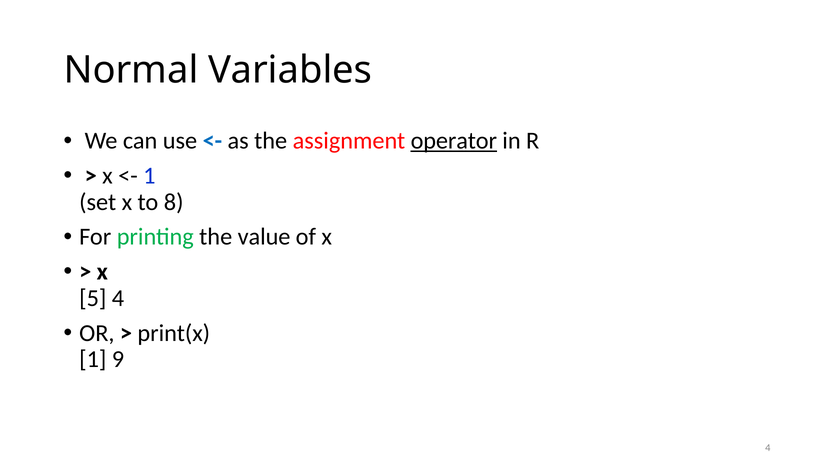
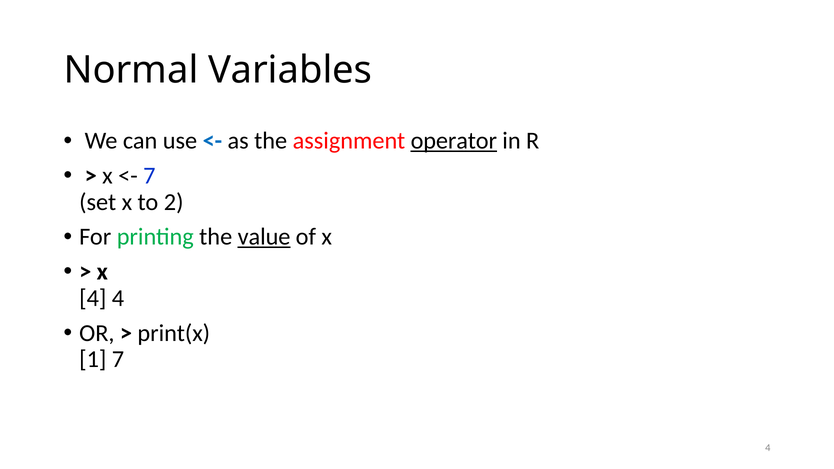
1 at (149, 176): 1 -> 7
8: 8 -> 2
value underline: none -> present
5 at (93, 298): 5 -> 4
1 9: 9 -> 7
